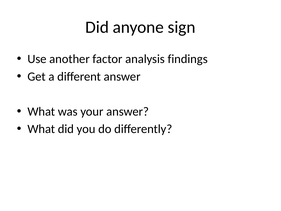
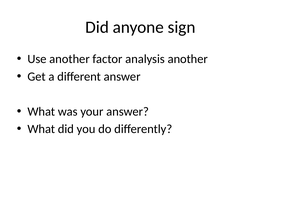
analysis findings: findings -> another
